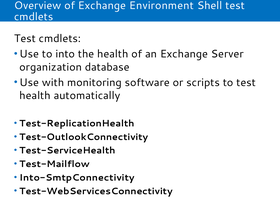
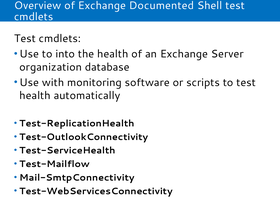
Environment: Environment -> Documented
Into-SmtpConnectivity: Into-SmtpConnectivity -> Mail-SmtpConnectivity
